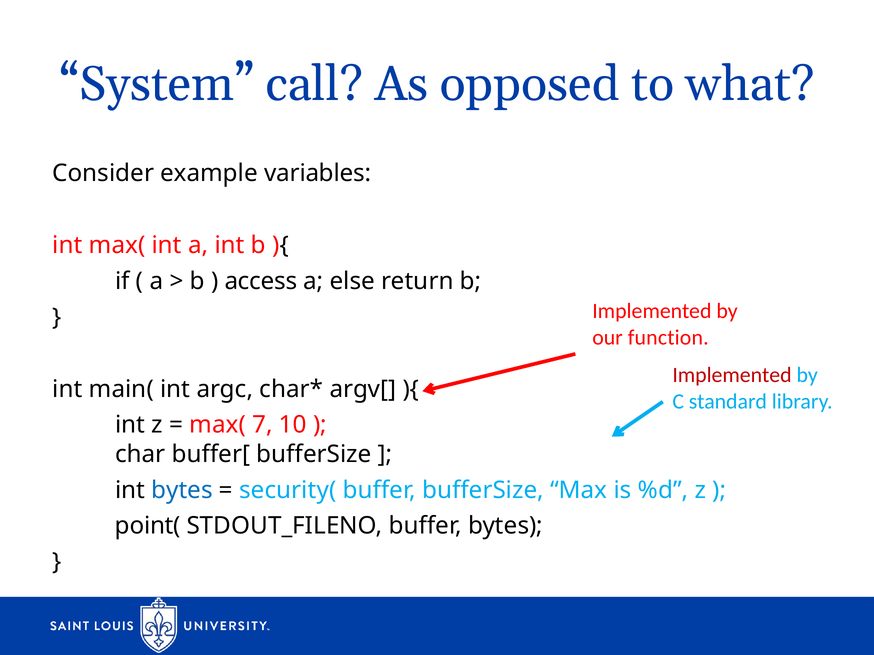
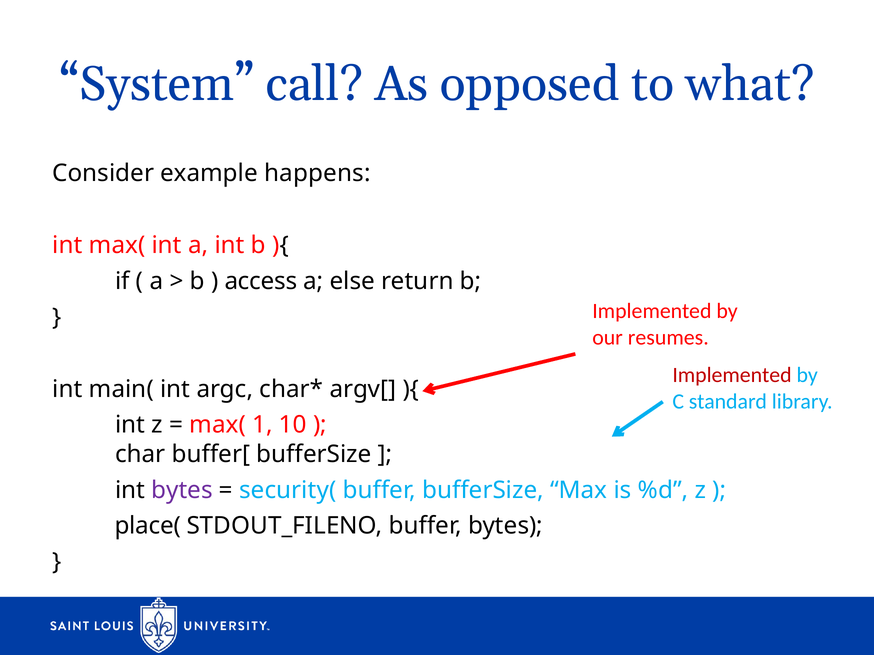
variables: variables -> happens
function: function -> resumes
7: 7 -> 1
bytes at (182, 490) colour: blue -> purple
point(: point( -> place(
